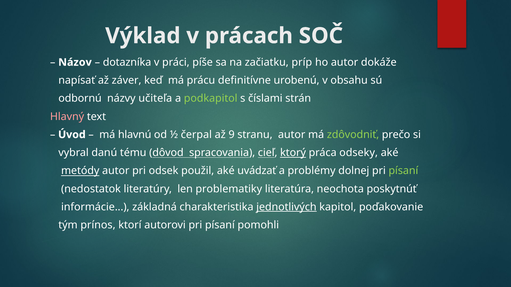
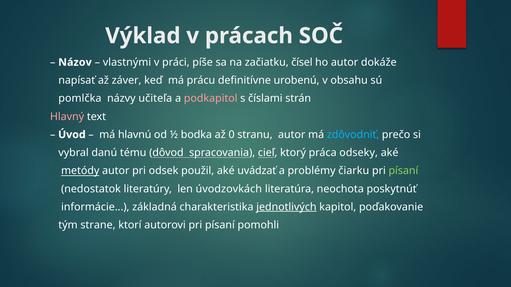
dotazníka: dotazníka -> vlastnými
príp: príp -> čísel
odbornú: odbornú -> pomlčka
podkapitol colour: light green -> pink
čerpal: čerpal -> bodka
9: 9 -> 0
zdôvodniť colour: light green -> light blue
ktorý underline: present -> none
dolnej: dolnej -> čiarku
problematiky: problematiky -> úvodzovkách
prínos: prínos -> strane
